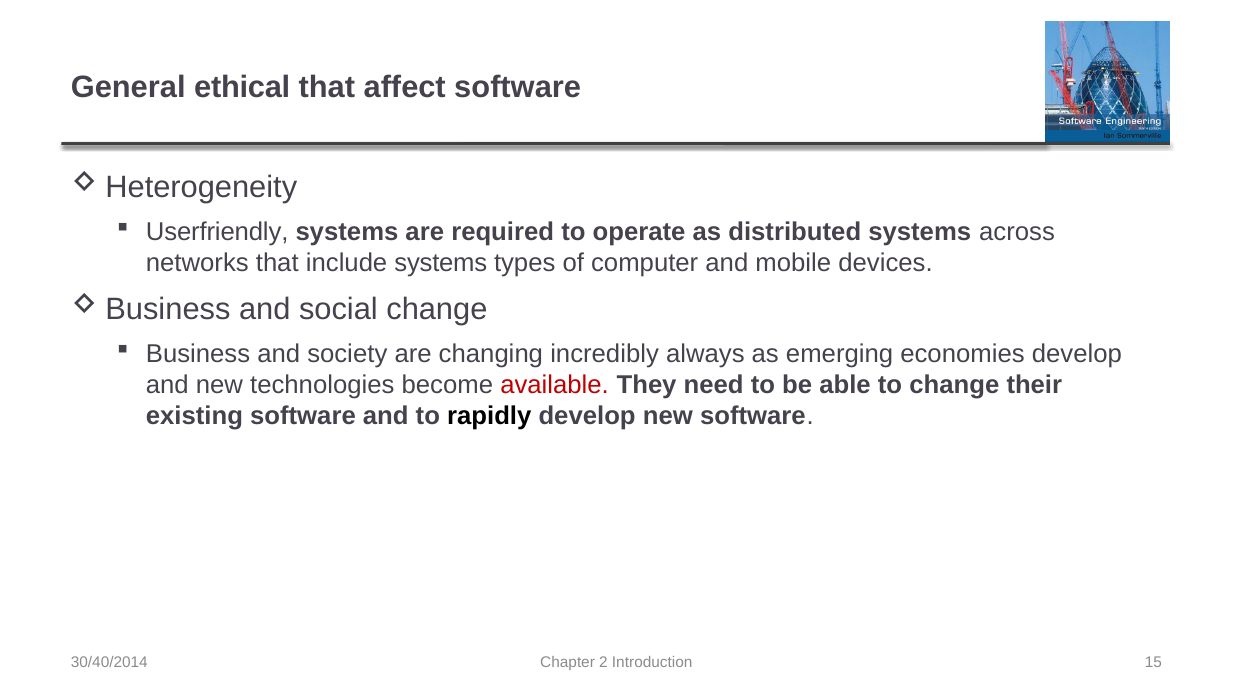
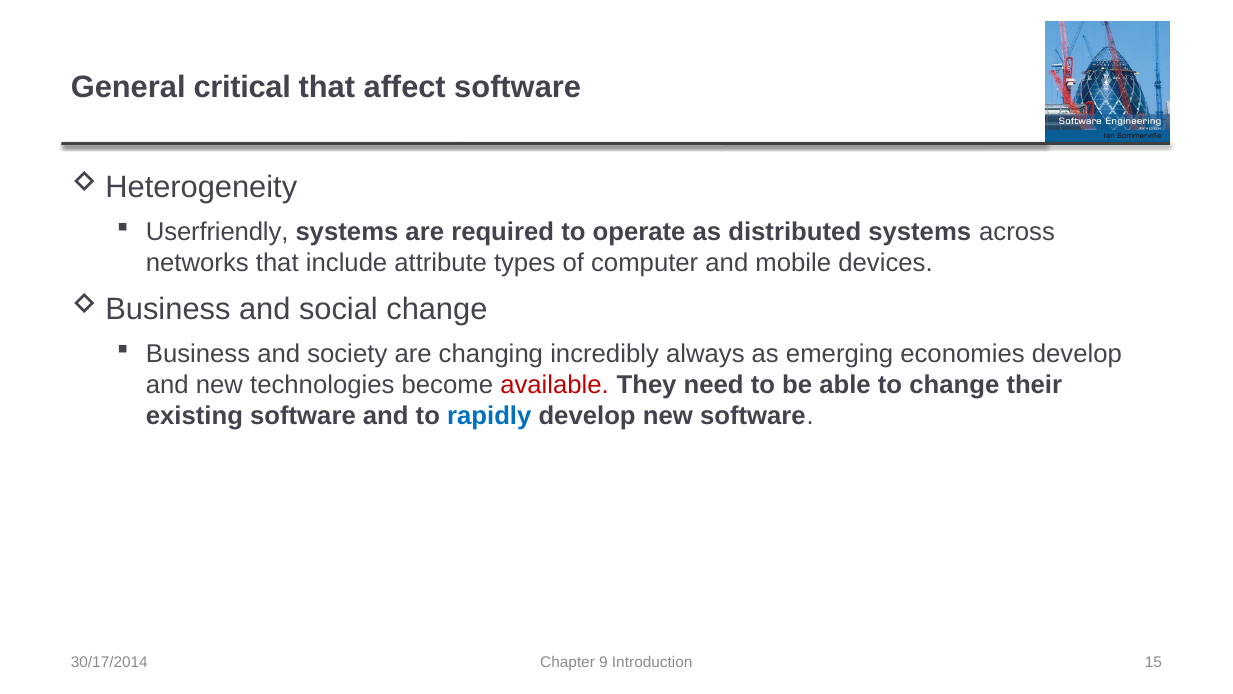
ethical: ethical -> critical
include systems: systems -> attribute
rapidly colour: black -> blue
30/40/2014: 30/40/2014 -> 30/17/2014
2: 2 -> 9
